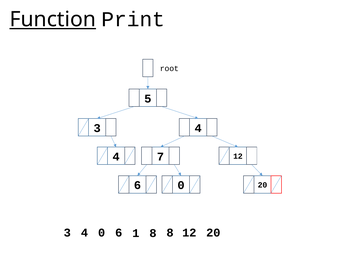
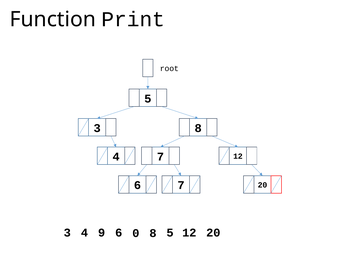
Function underline: present -> none
4 at (198, 128): 4 -> 8
6 0: 0 -> 7
4 0: 0 -> 9
1: 1 -> 0
8 8: 8 -> 5
